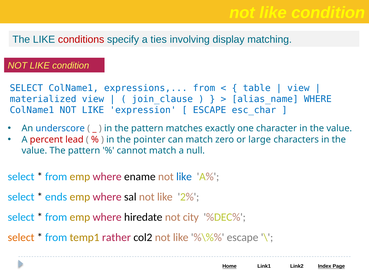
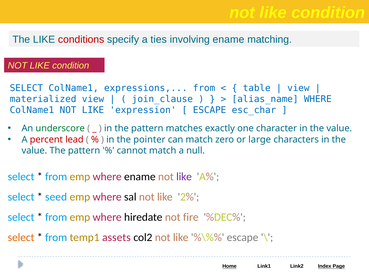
involving display: display -> ename
underscore colour: blue -> green
like at (184, 176) colour: blue -> purple
ends: ends -> seed
city: city -> fire
rather: rather -> assets
